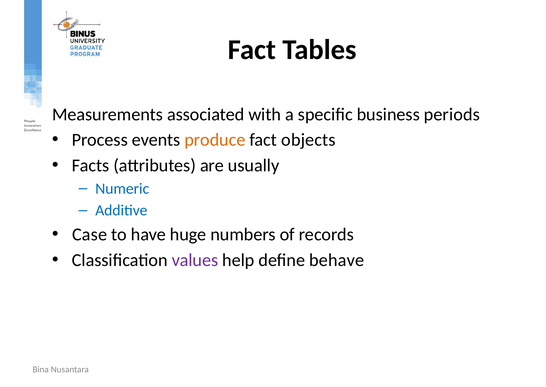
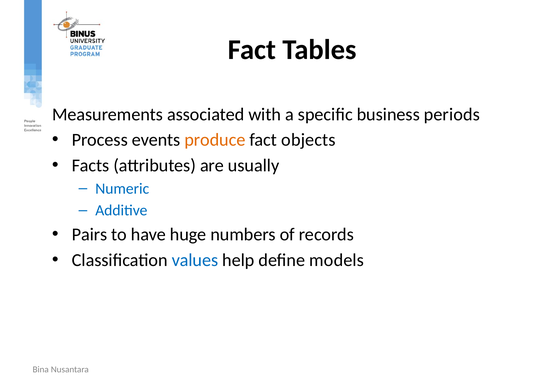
Case: Case -> Pairs
values colour: purple -> blue
behave: behave -> models
